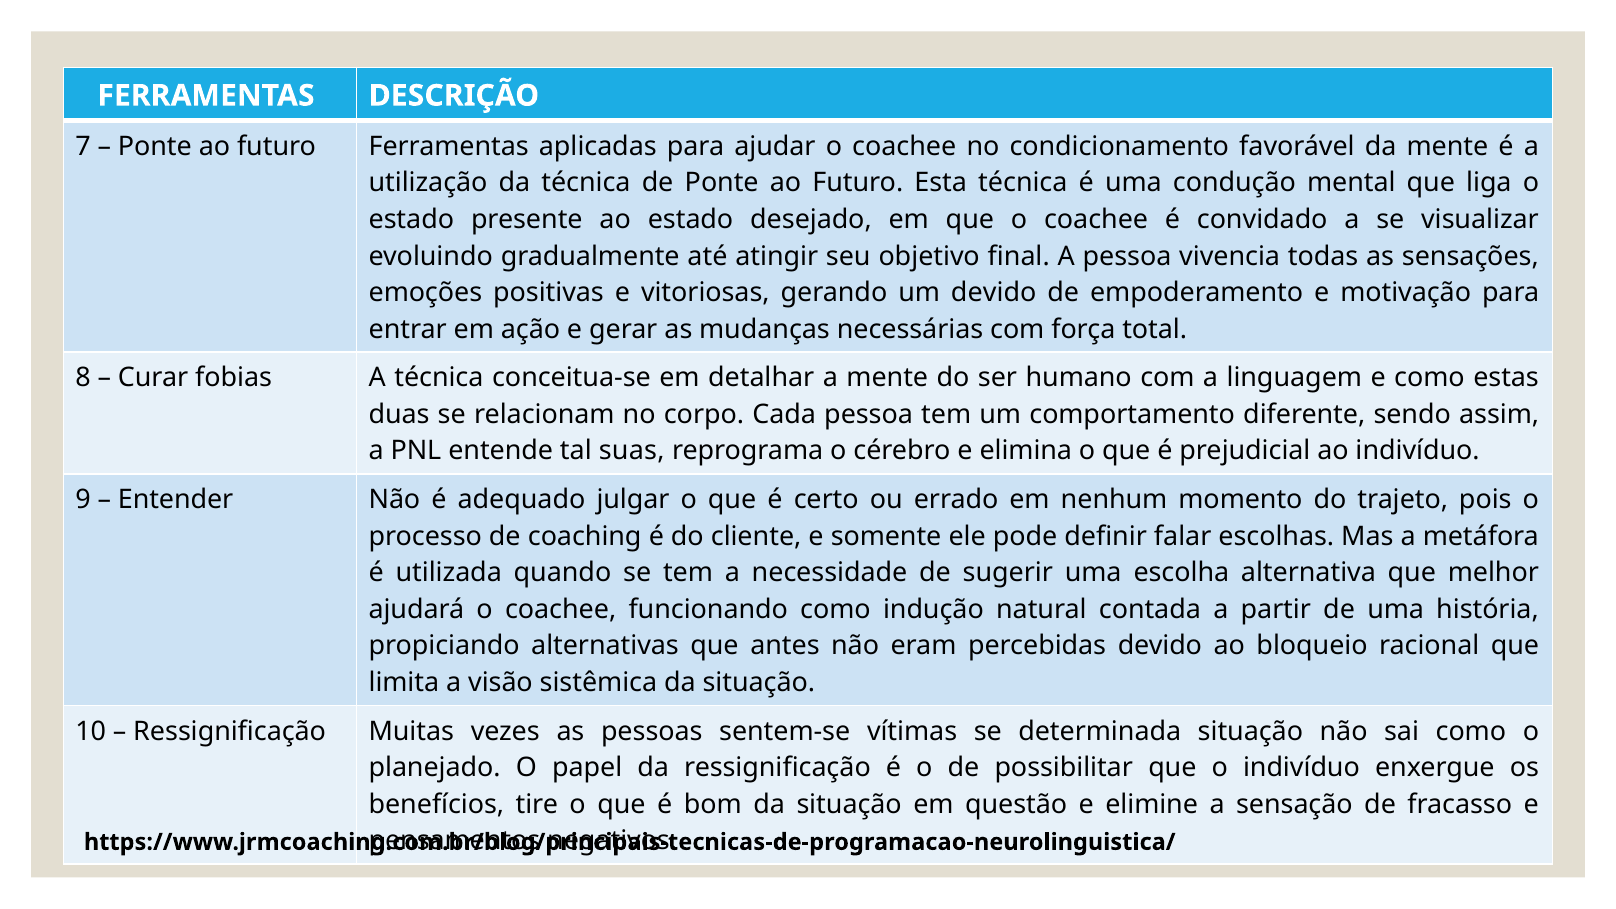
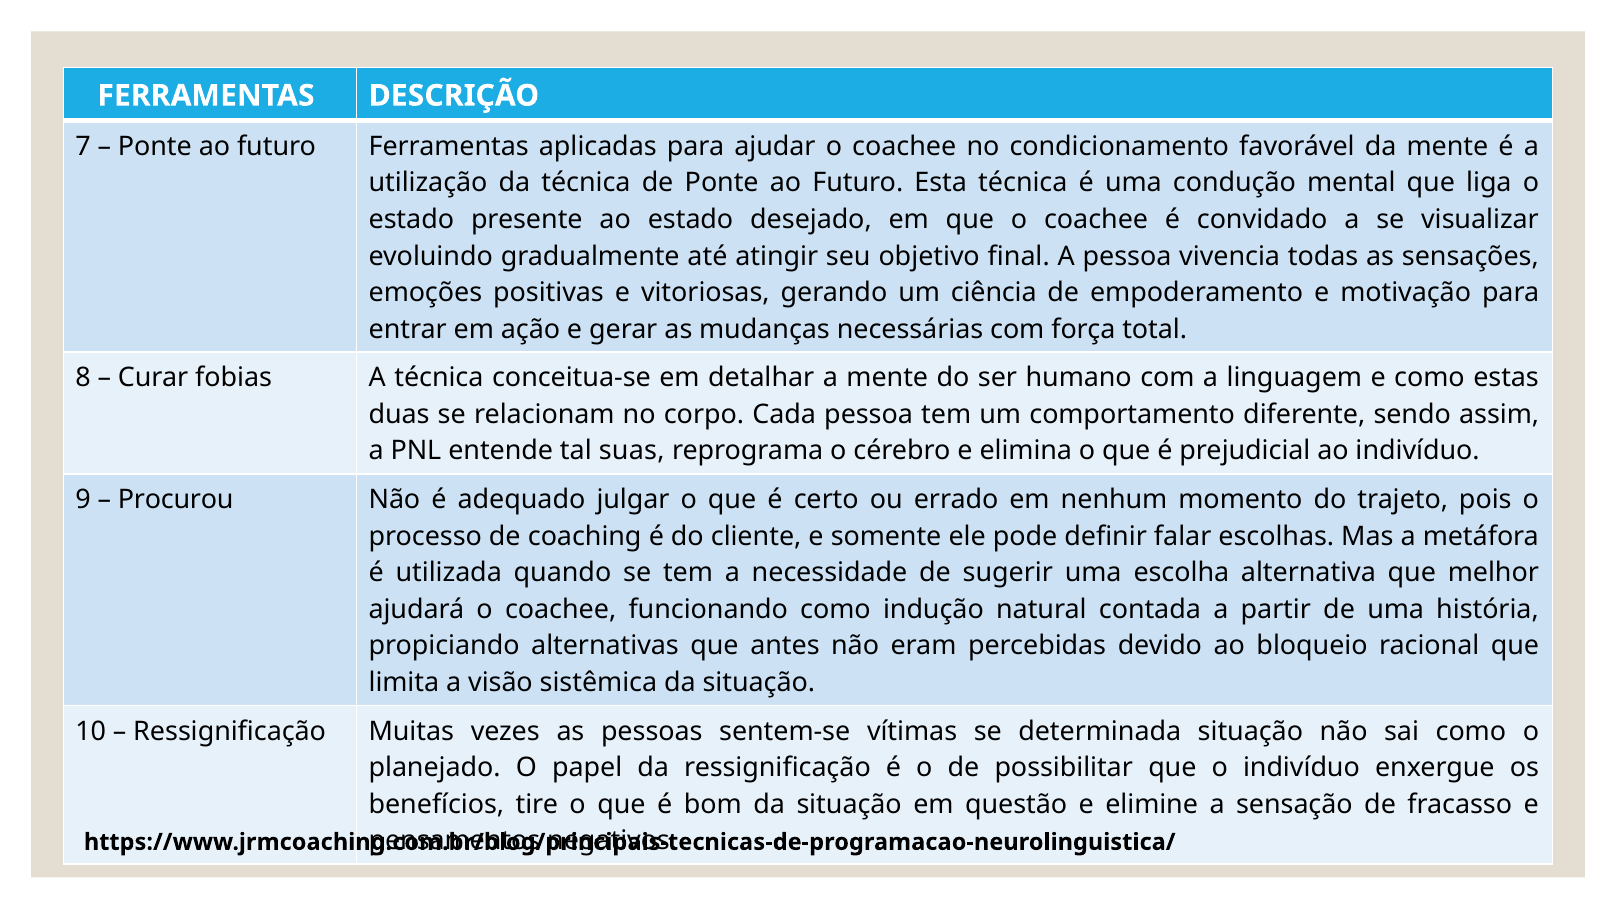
um devido: devido -> ciência
Entender: Entender -> Procurou
